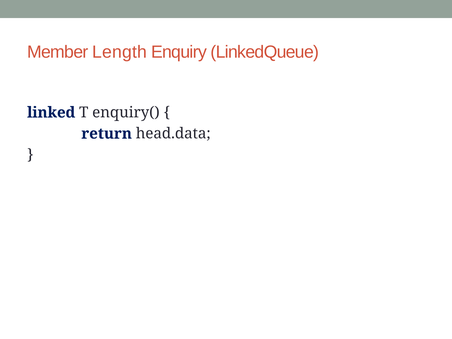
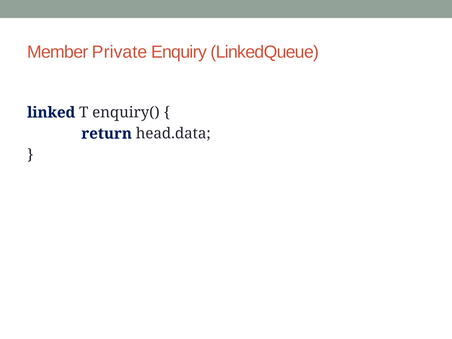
Length: Length -> Private
